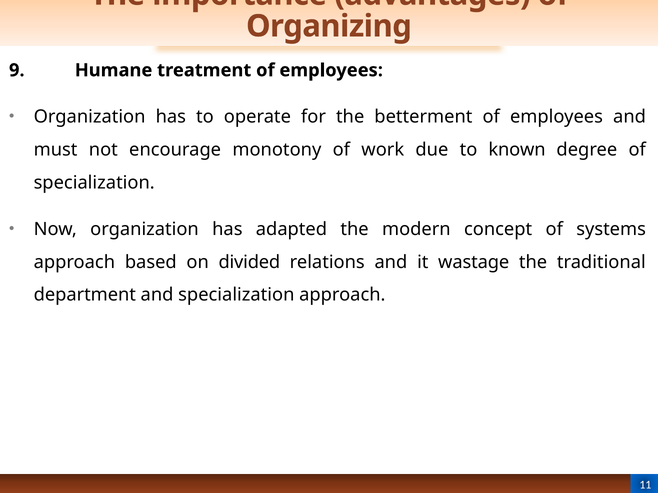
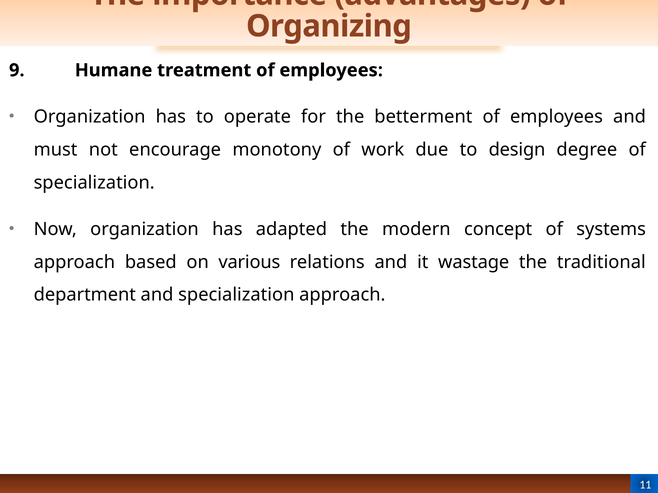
known: known -> design
divided: divided -> various
